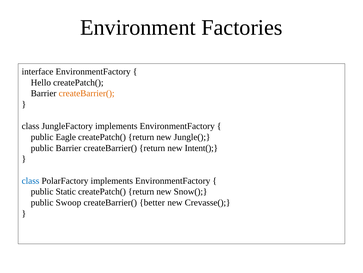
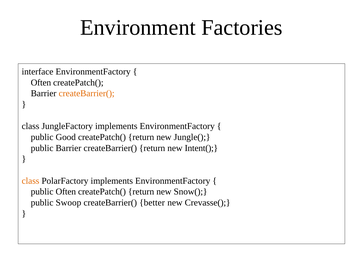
Hello at (41, 82): Hello -> Often
Eagle: Eagle -> Good
class at (31, 180) colour: blue -> orange
public Static: Static -> Often
